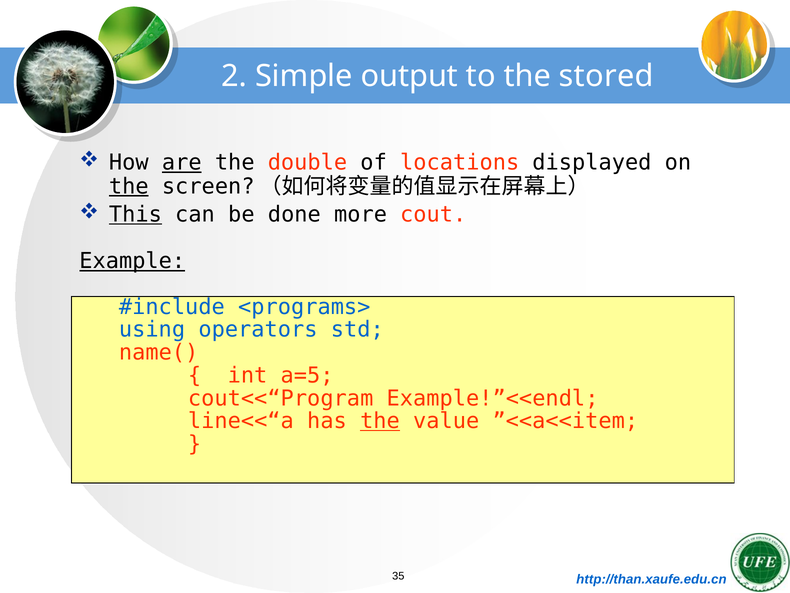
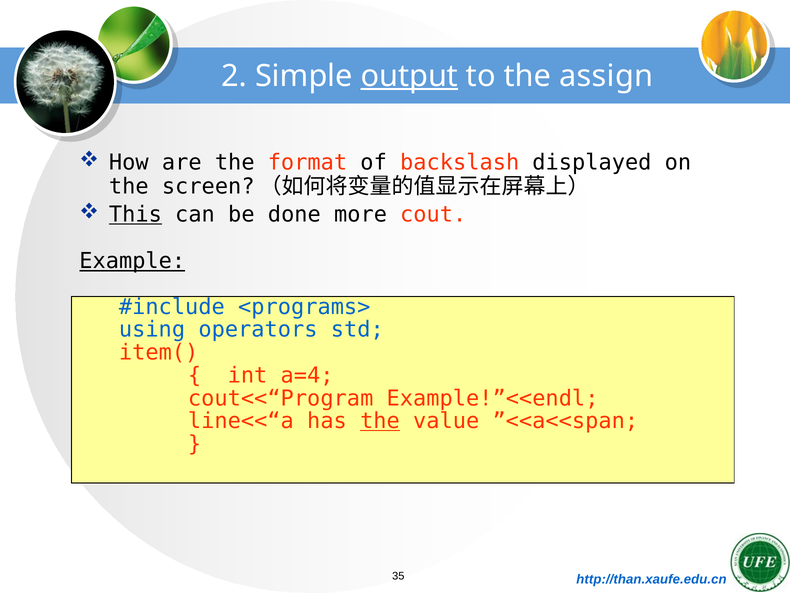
output underline: none -> present
stored: stored -> assign
are underline: present -> none
double: double -> format
locations: locations -> backslash
the at (129, 186) underline: present -> none
name(: name( -> item(
a=5: a=5 -> a=4
”<<a<<item: ”<<a<<item -> ”<<a<<span
